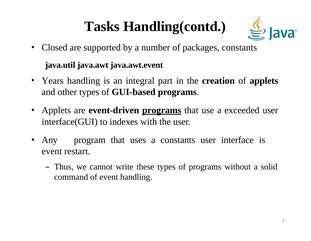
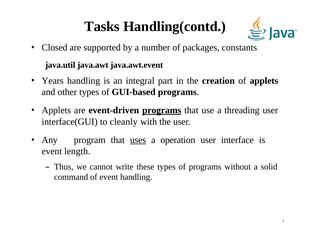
exceeded: exceeded -> threading
indexes: indexes -> cleanly
uses underline: none -> present
a constants: constants -> operation
restart: restart -> length
